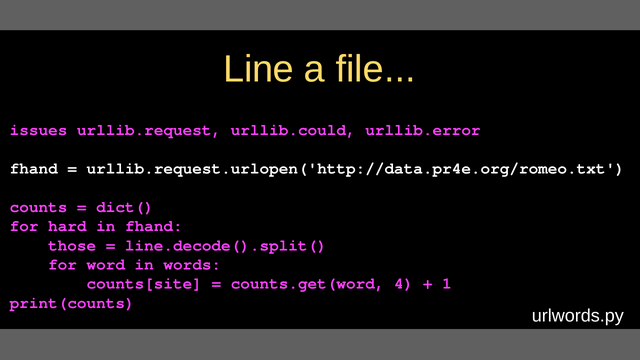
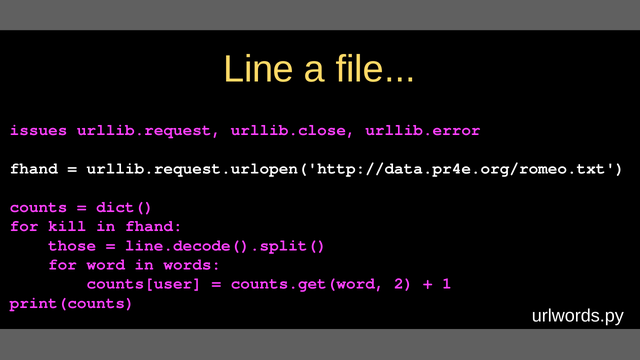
urllib.could: urllib.could -> urllib.close
hard: hard -> kill
counts[site: counts[site -> counts[user
4: 4 -> 2
